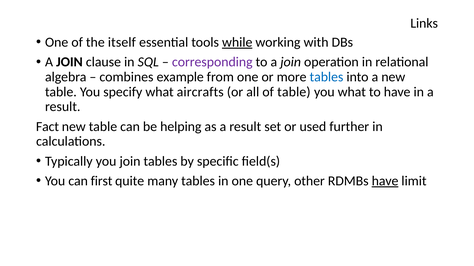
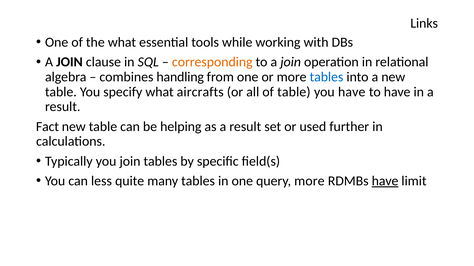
the itself: itself -> what
while underline: present -> none
corresponding colour: purple -> orange
example: example -> handling
you what: what -> have
first: first -> less
query other: other -> more
